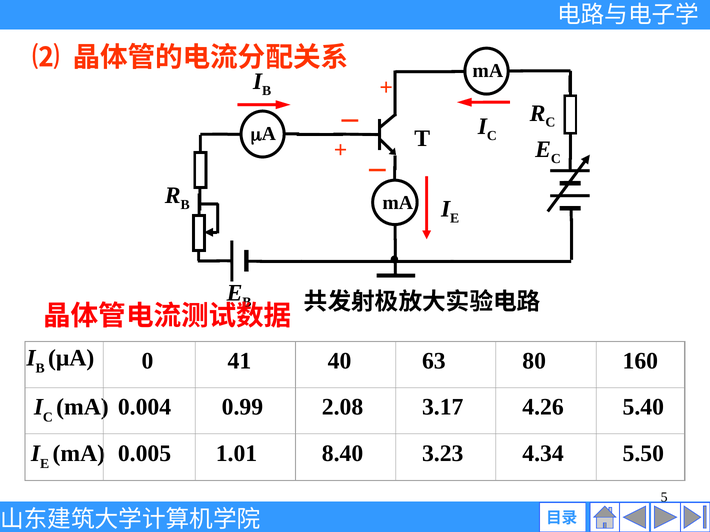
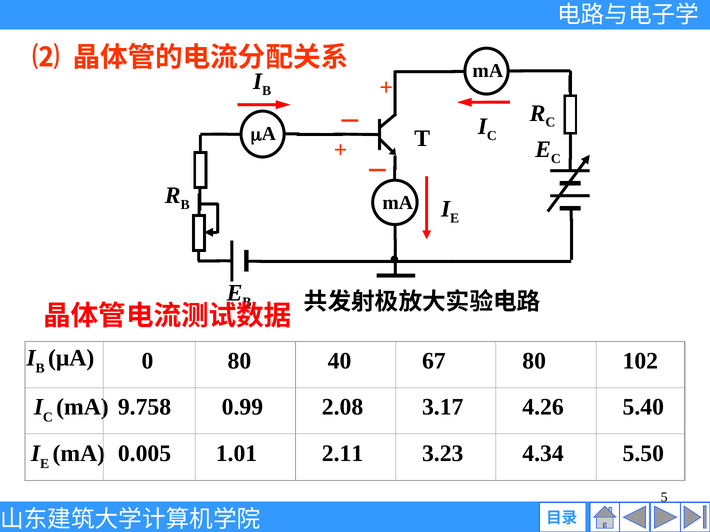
0 41: 41 -> 80
63: 63 -> 67
160: 160 -> 102
0.004: 0.004 -> 9.758
8.40: 8.40 -> 2.11
